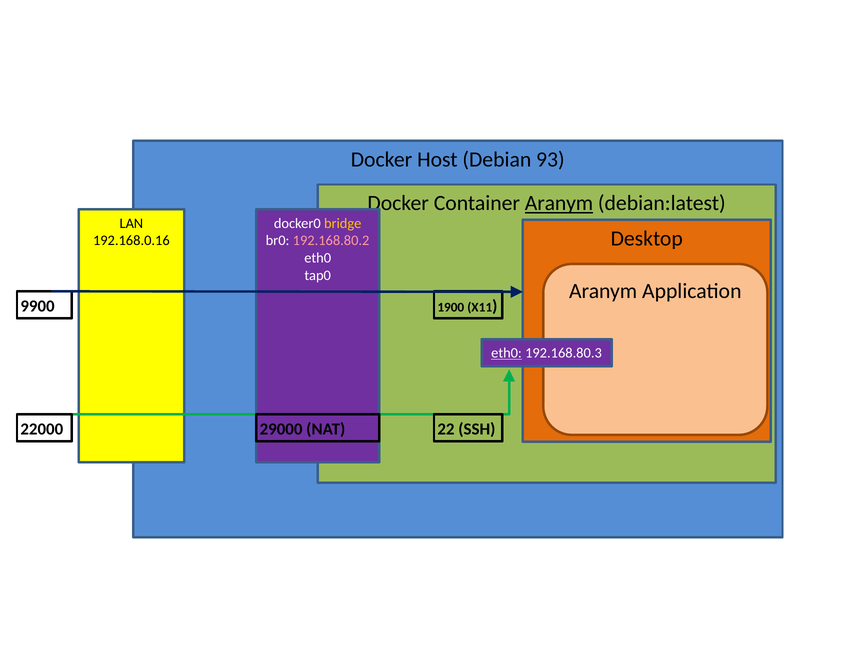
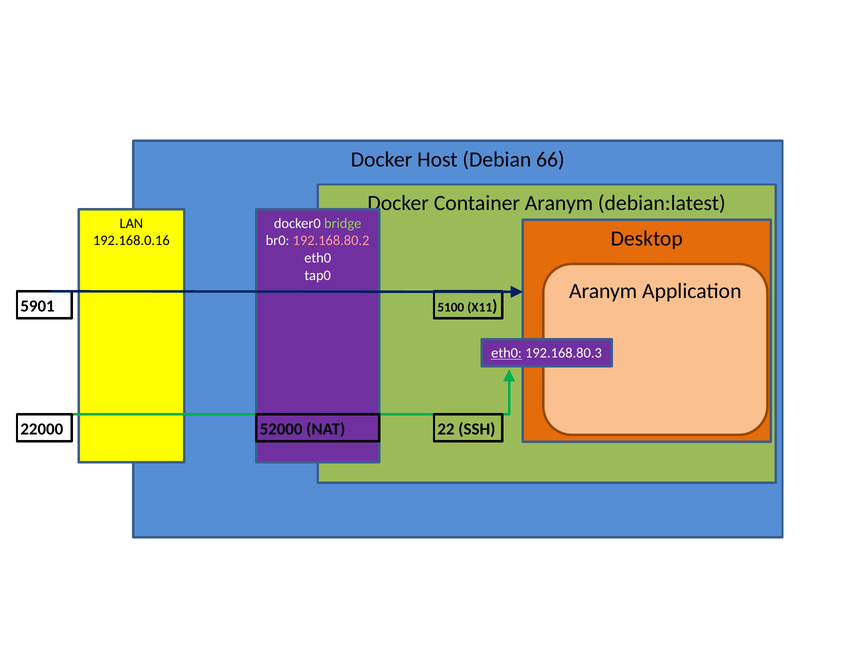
93: 93 -> 66
Aranym at (559, 203) underline: present -> none
bridge colour: yellow -> light green
9900: 9900 -> 5901
1900: 1900 -> 5100
29000: 29000 -> 52000
